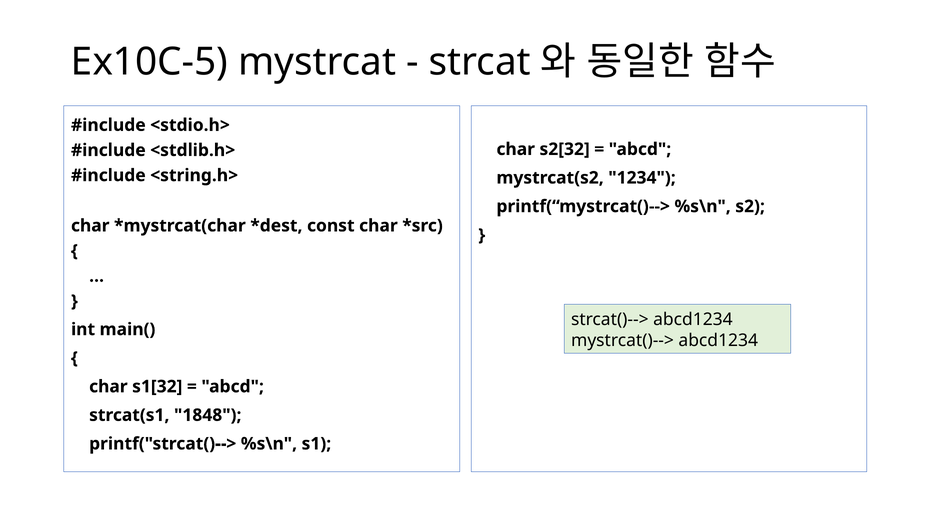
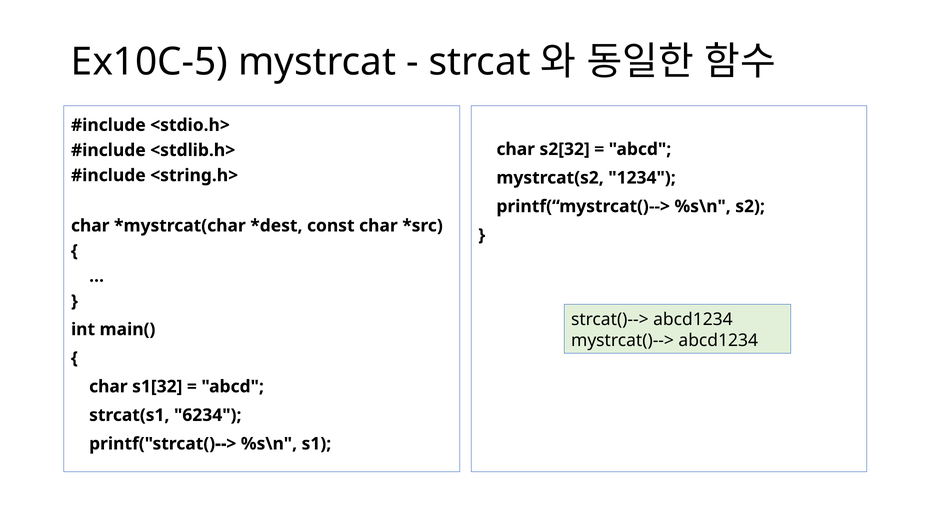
1848: 1848 -> 6234
